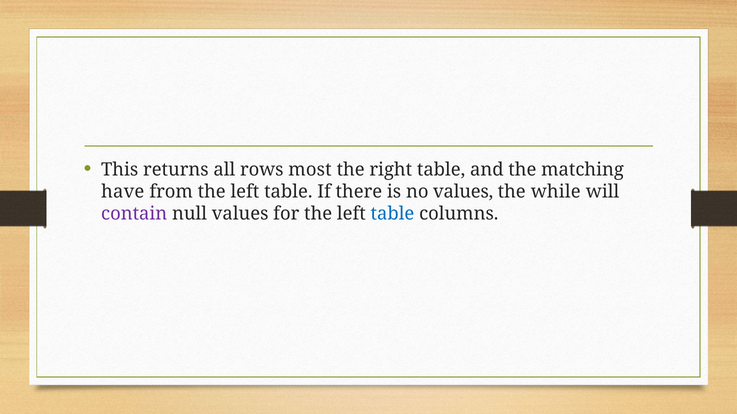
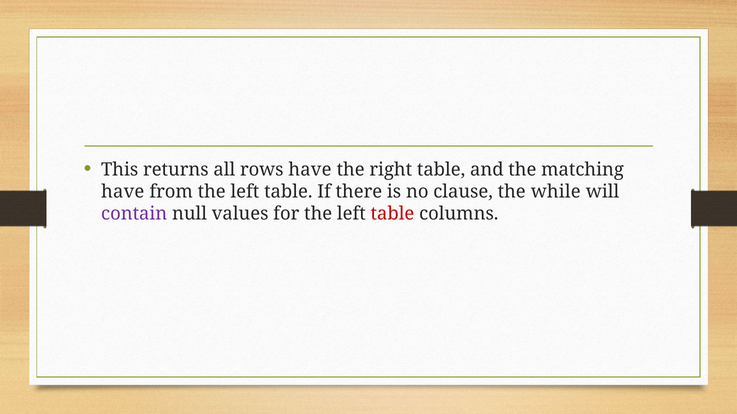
rows most: most -> have
no values: values -> clause
table at (392, 214) colour: blue -> red
